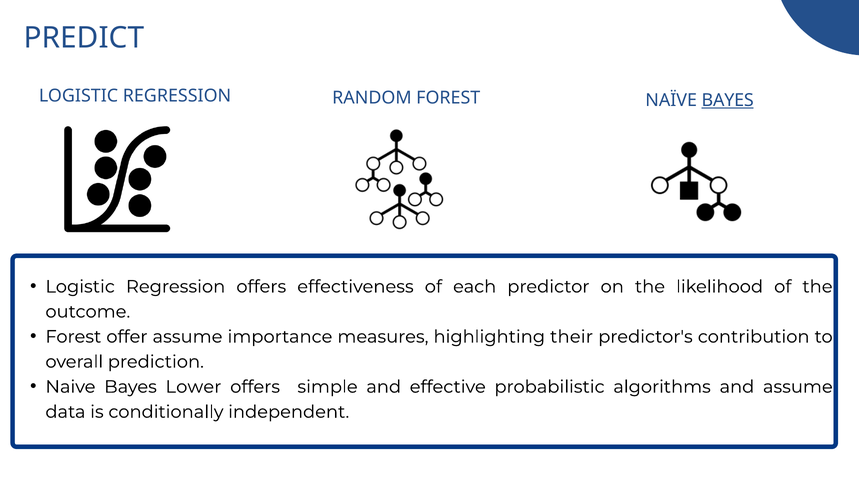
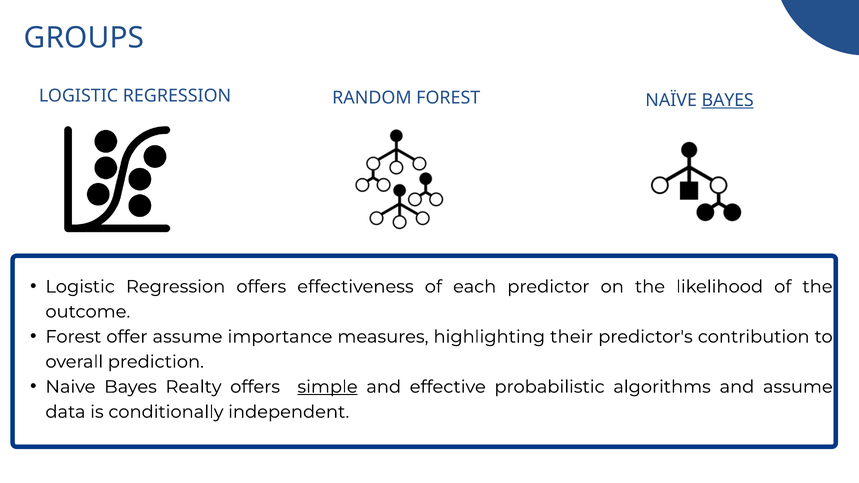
PREDICT: PREDICT -> GROUPS
Lower: Lower -> Realty
simple underline: none -> present
